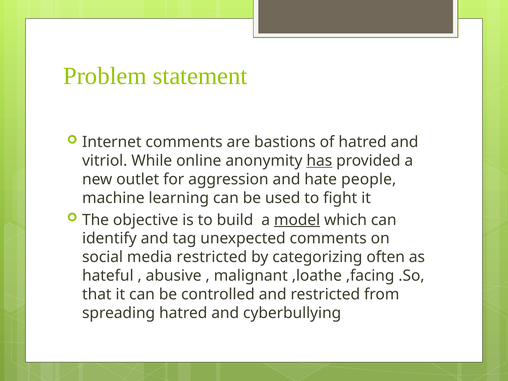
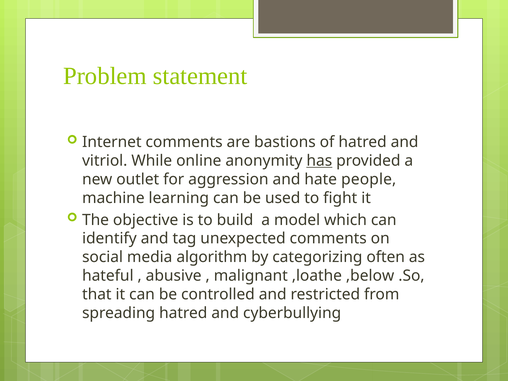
model underline: present -> none
media restricted: restricted -> algorithm
,facing: ,facing -> ,below
